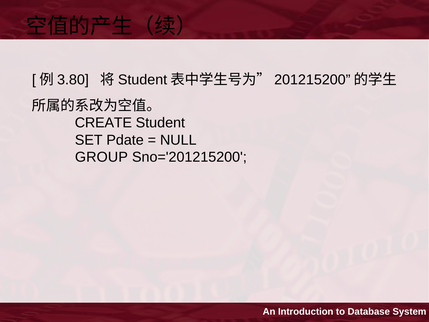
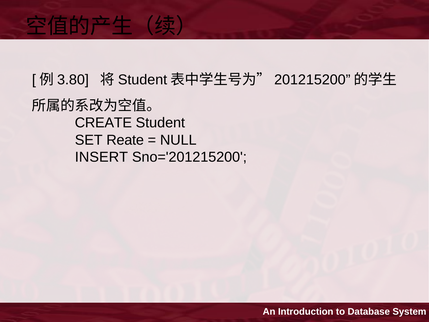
Pdate: Pdate -> Reate
GROUP: GROUP -> INSERT
